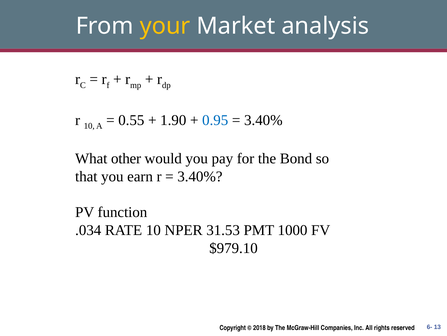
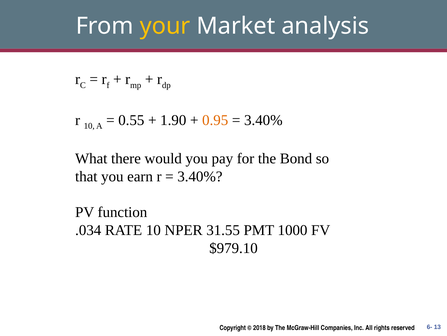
0.95 colour: blue -> orange
other: other -> there
31.53: 31.53 -> 31.55
